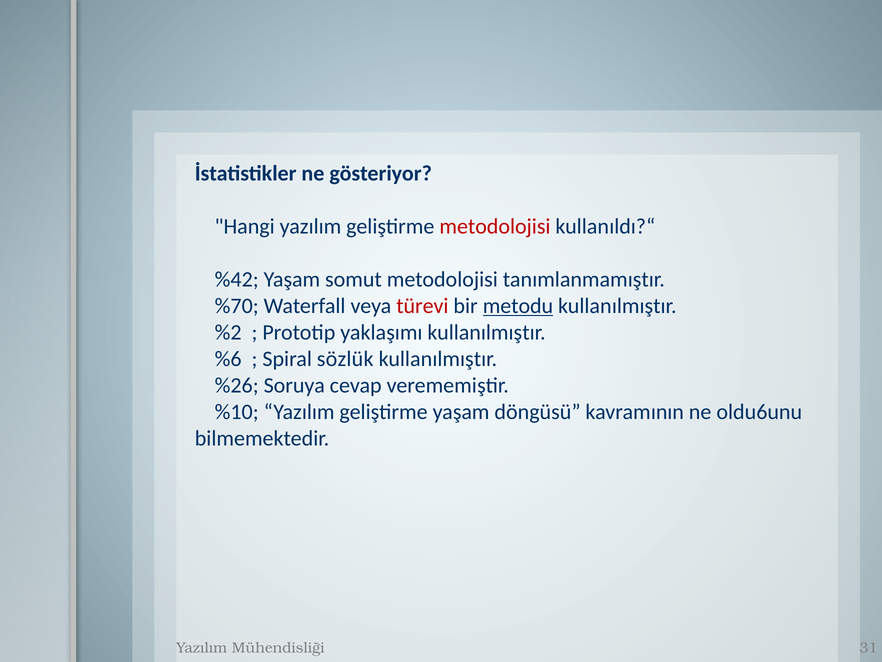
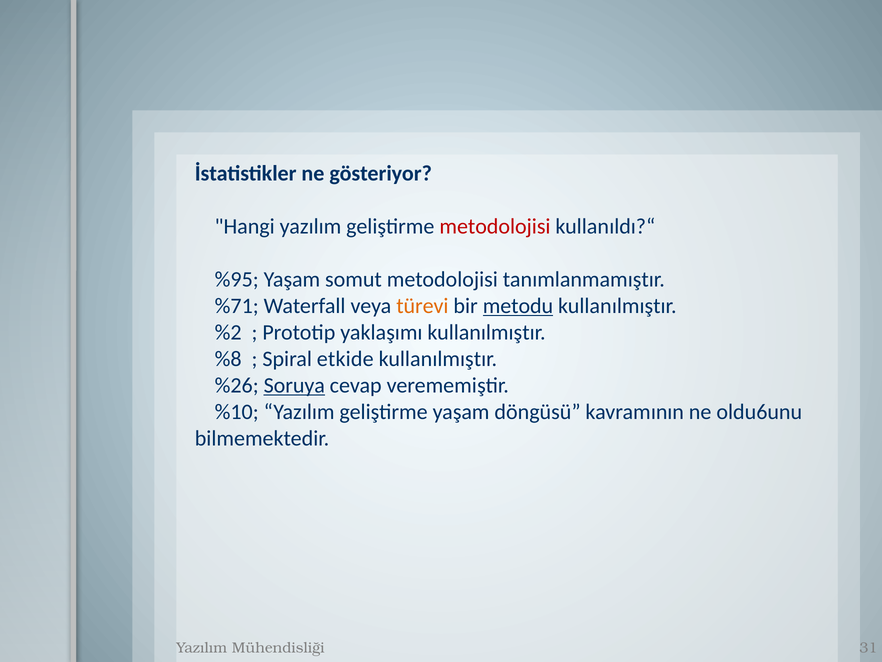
%42: %42 -> %95
%70: %70 -> %71
türevi colour: red -> orange
%6: %6 -> %8
sözlük: sözlük -> etkide
Soruya underline: none -> present
